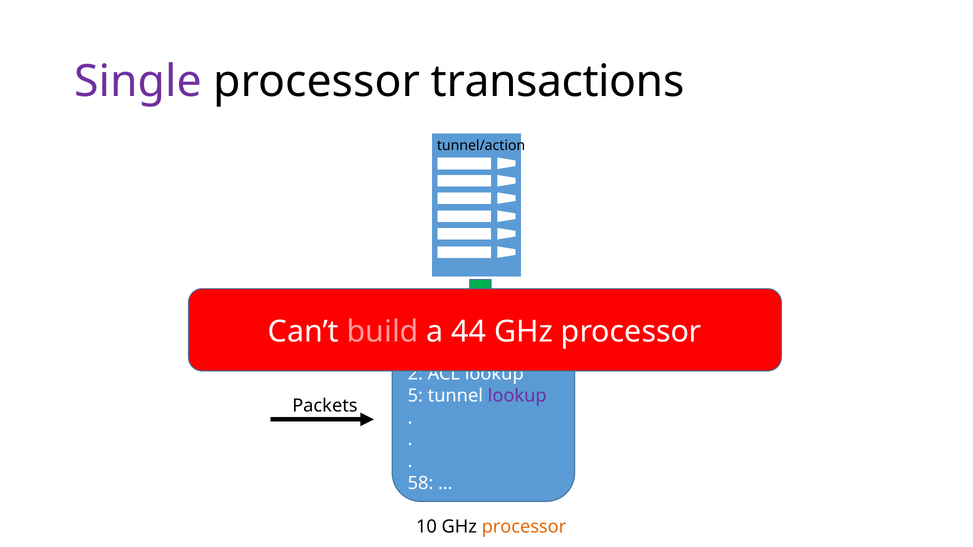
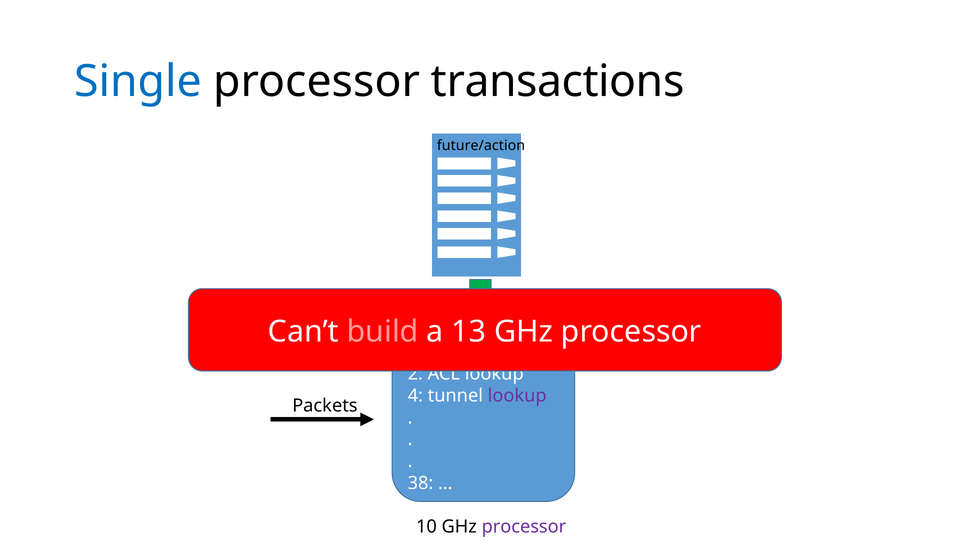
Single colour: purple -> blue
tunnel/action: tunnel/action -> future/action
44: 44 -> 13
5: 5 -> 4
58: 58 -> 38
processor at (524, 527) colour: orange -> purple
